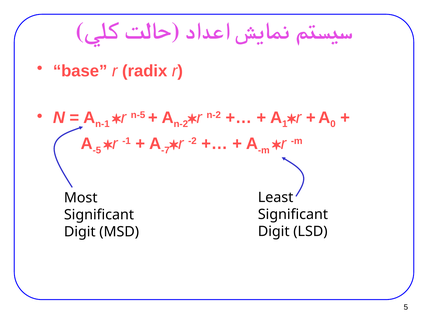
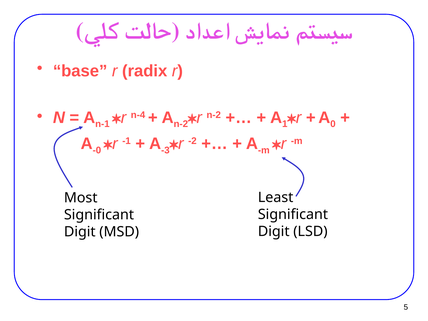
n-5: n-5 -> n-4
-5: -5 -> -0
-7: -7 -> -3
